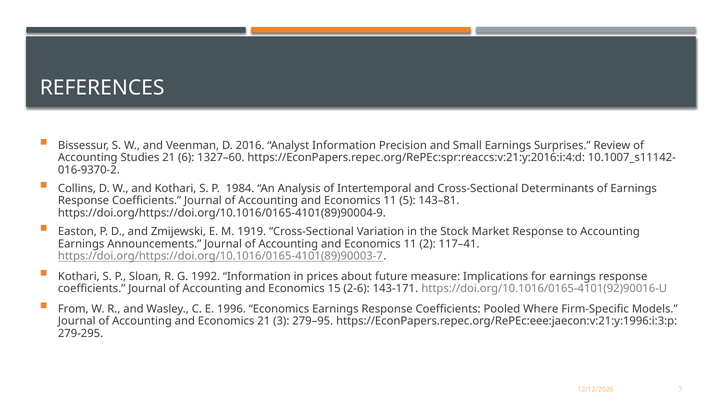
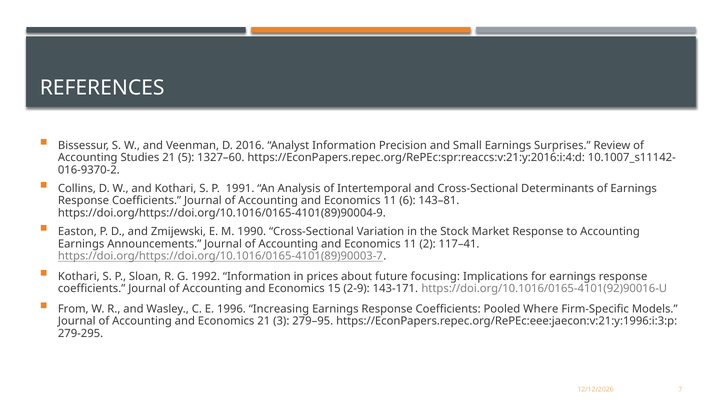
6: 6 -> 5
1984: 1984 -> 1991
5: 5 -> 6
1919: 1919 -> 1990
measure: measure -> focusing
2-6: 2-6 -> 2-9
1996 Economics: Economics -> Increasing
